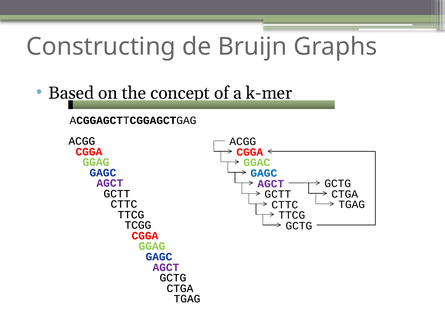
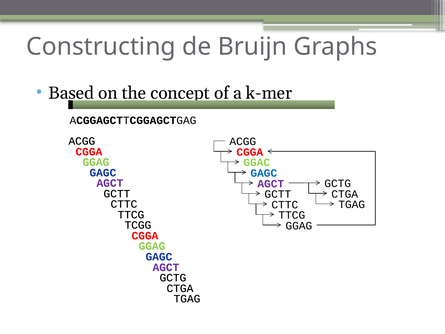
GCTG at (299, 226): GCTG -> GGAG
